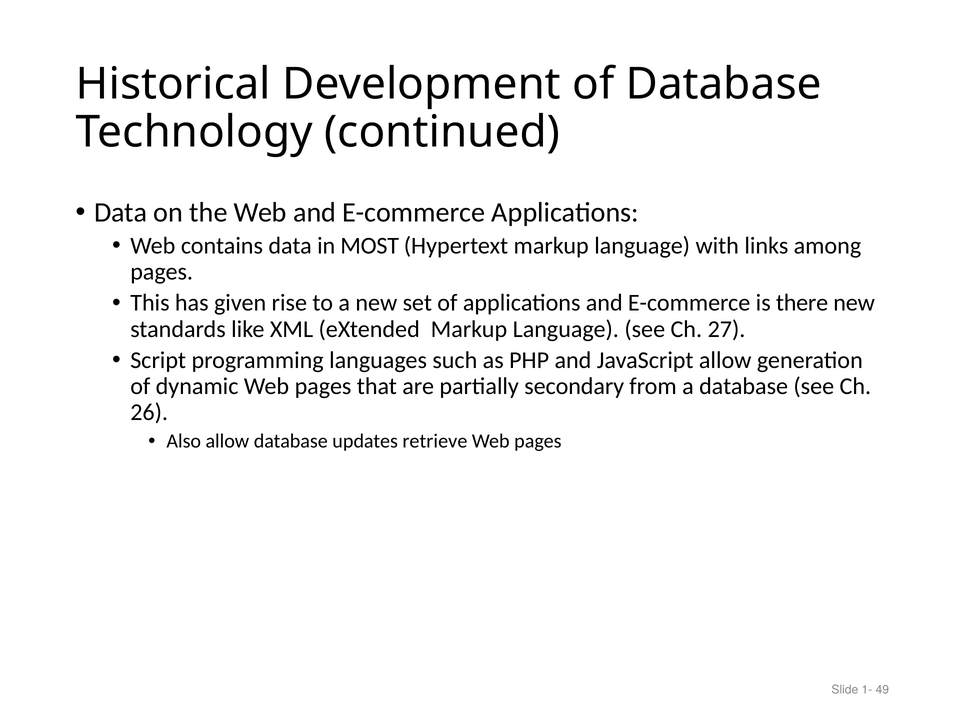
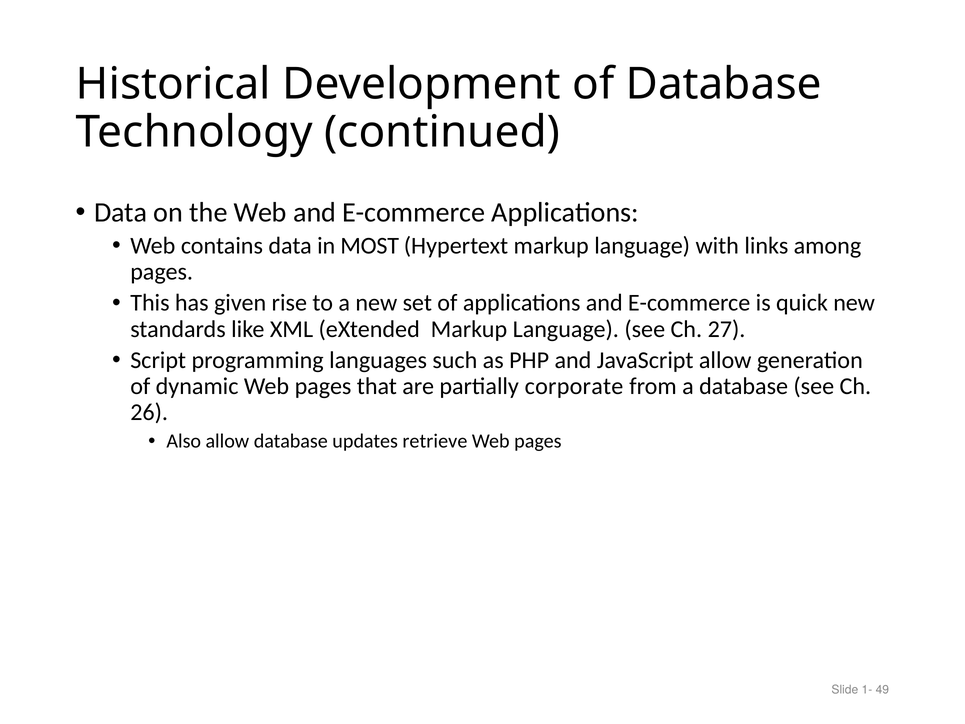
there: there -> quick
secondary: secondary -> corporate
